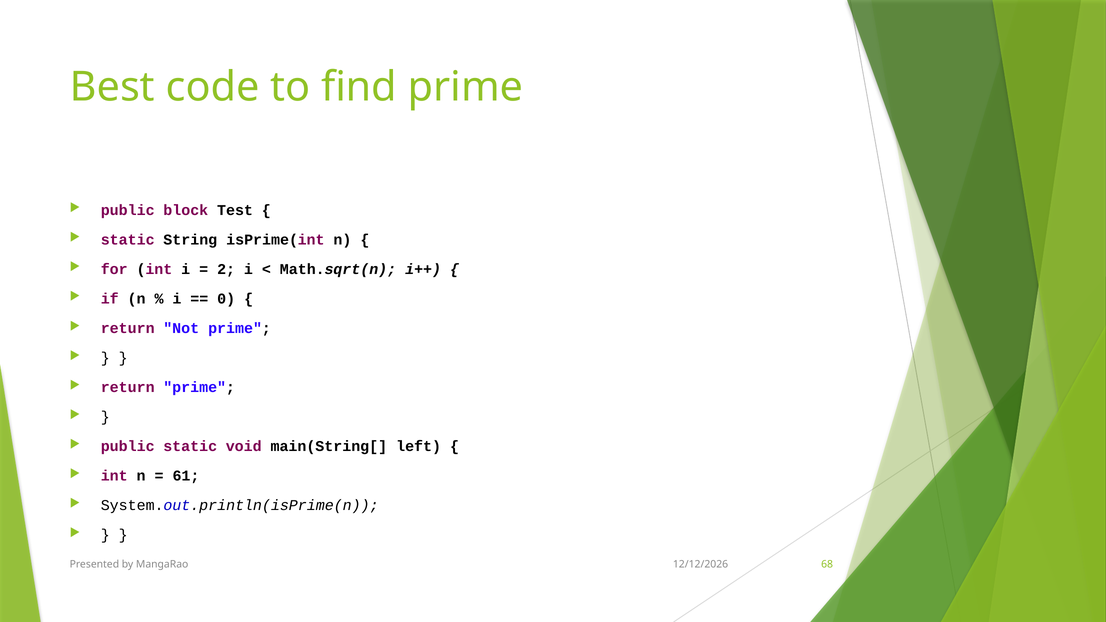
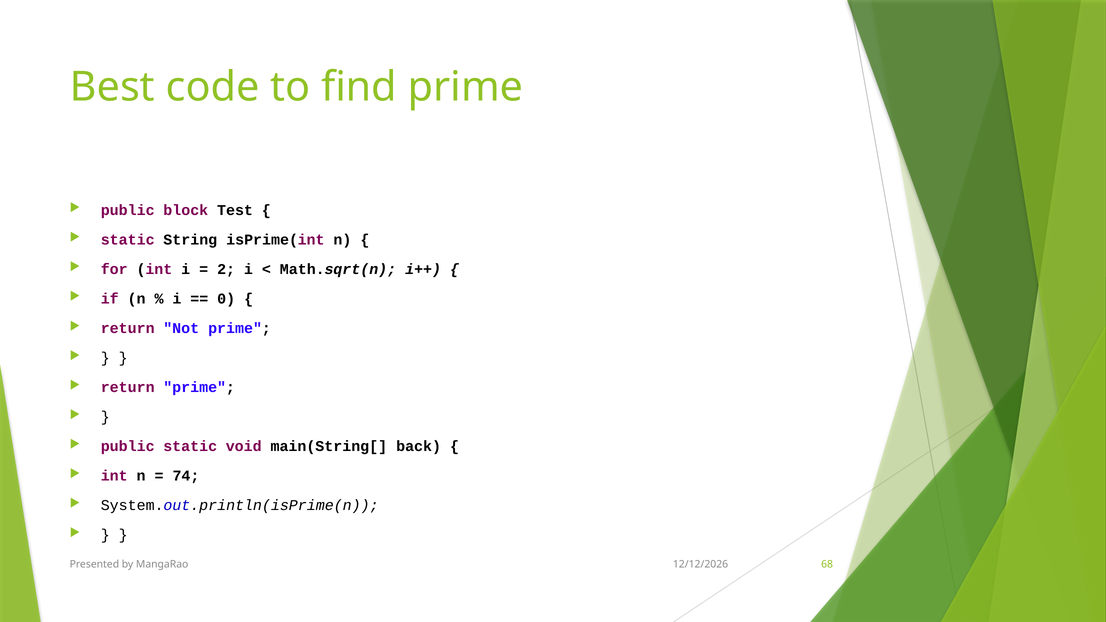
left: left -> back
61: 61 -> 74
